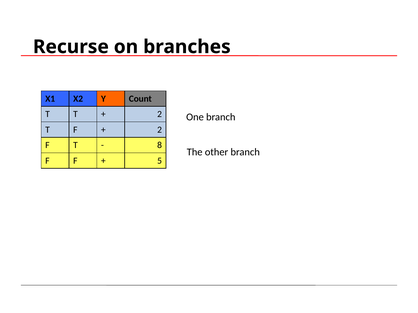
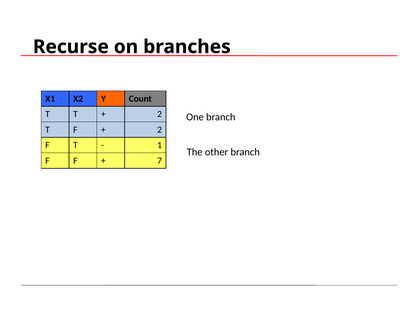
8: 8 -> 1
5: 5 -> 7
